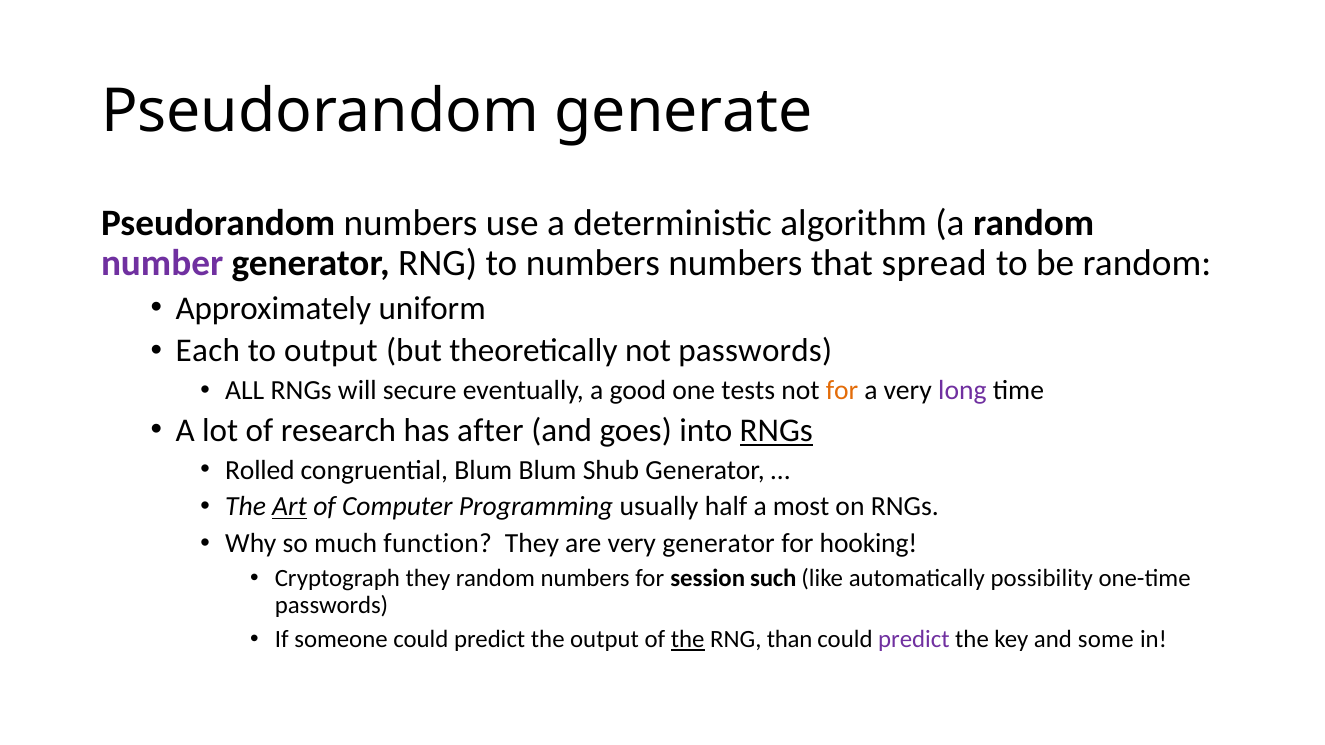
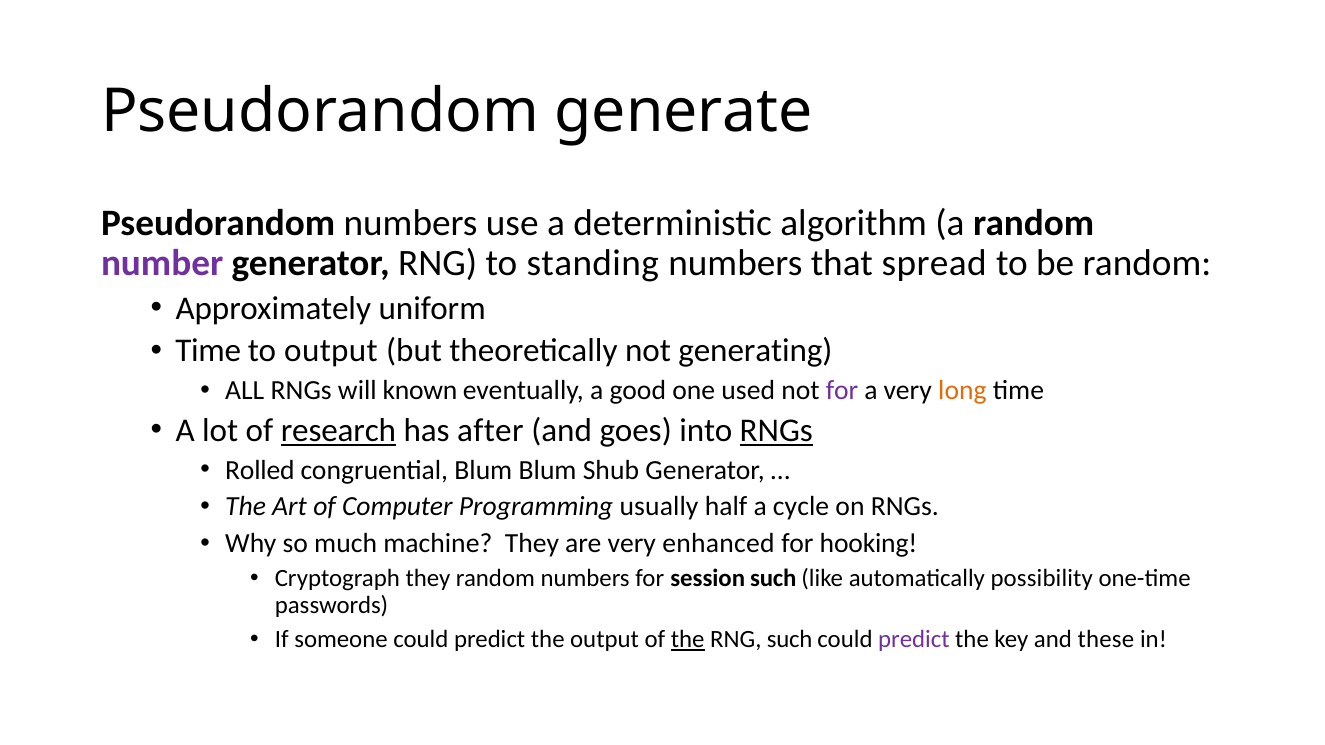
to numbers: numbers -> standing
Each at (208, 351): Each -> Time
not passwords: passwords -> generating
secure: secure -> known
tests: tests -> used
for at (842, 391) colour: orange -> purple
long colour: purple -> orange
research underline: none -> present
Art underline: present -> none
most: most -> cycle
function: function -> machine
very generator: generator -> enhanced
RNG than: than -> such
some: some -> these
